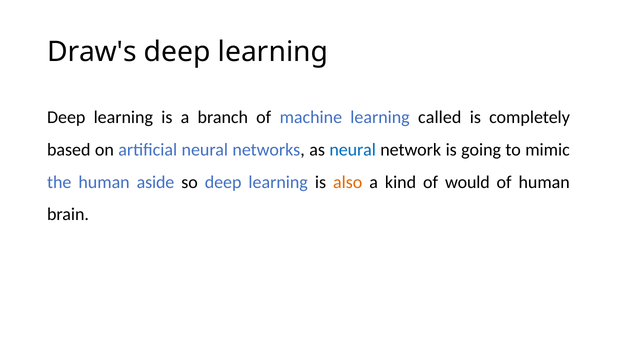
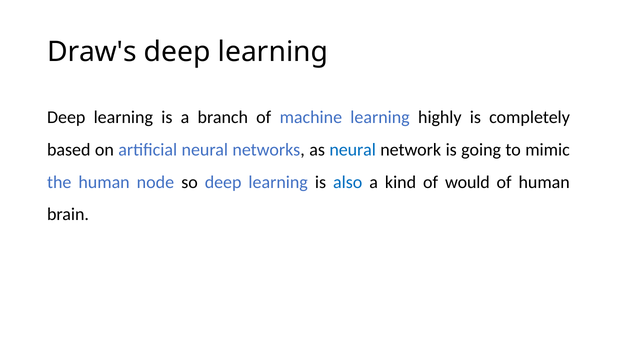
called: called -> highly
aside: aside -> node
also colour: orange -> blue
